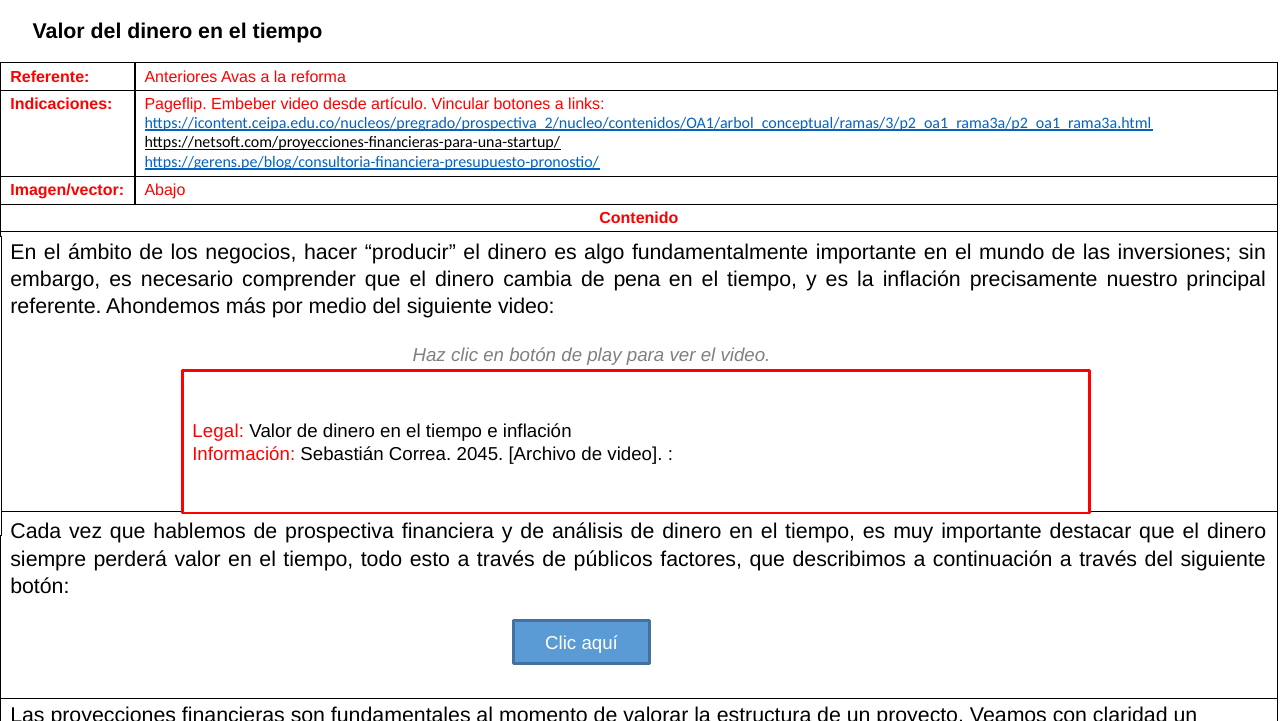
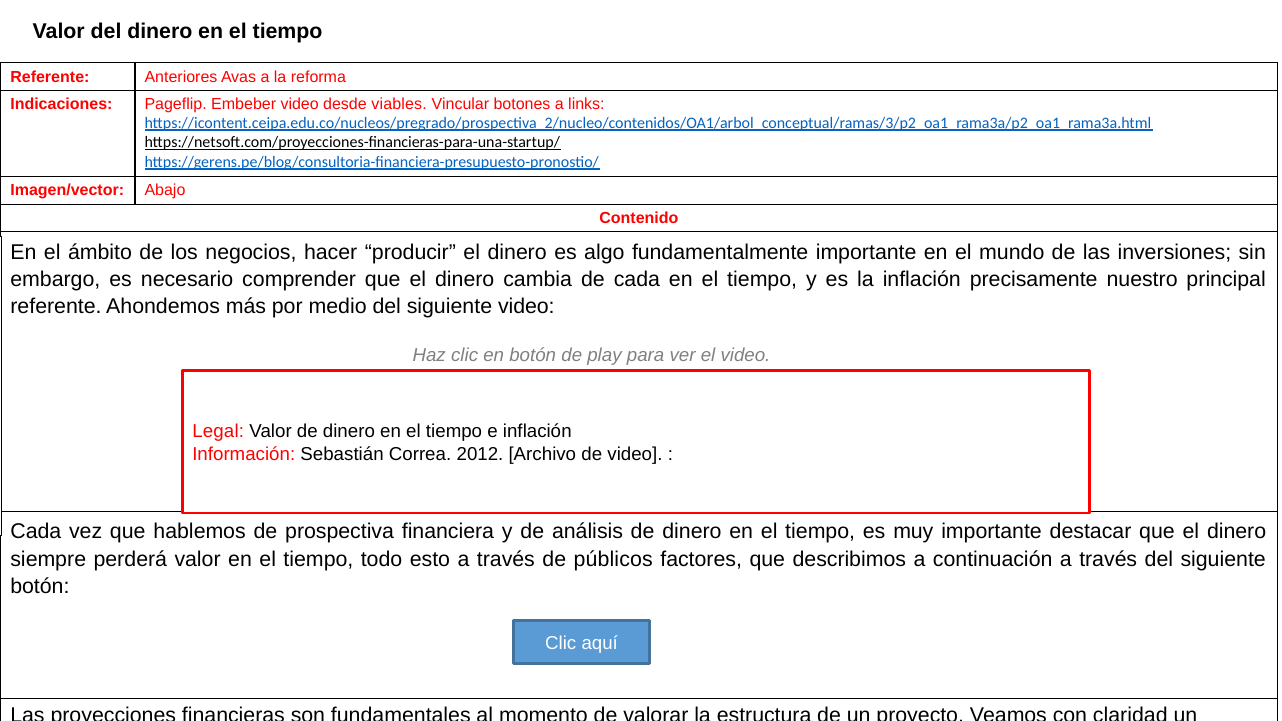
desde artículo: artículo -> viables
de pena: pena -> cada
2045: 2045 -> 2012
